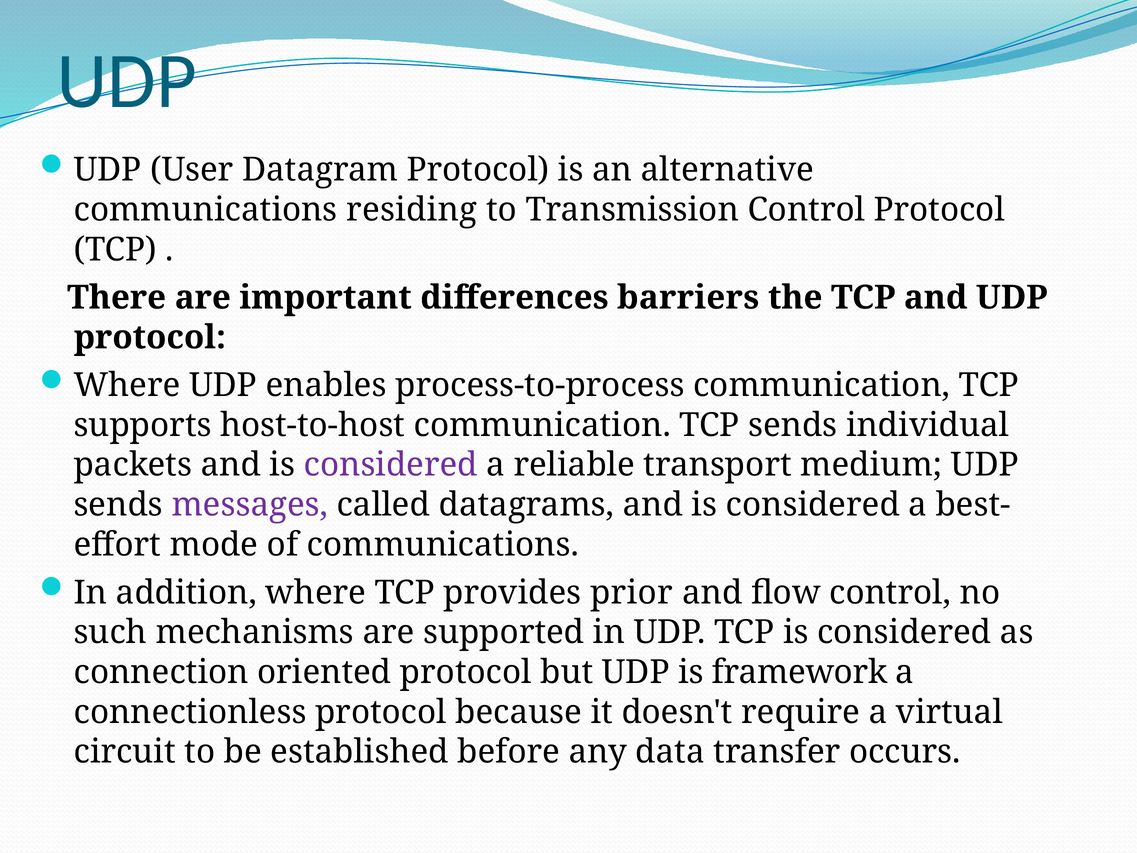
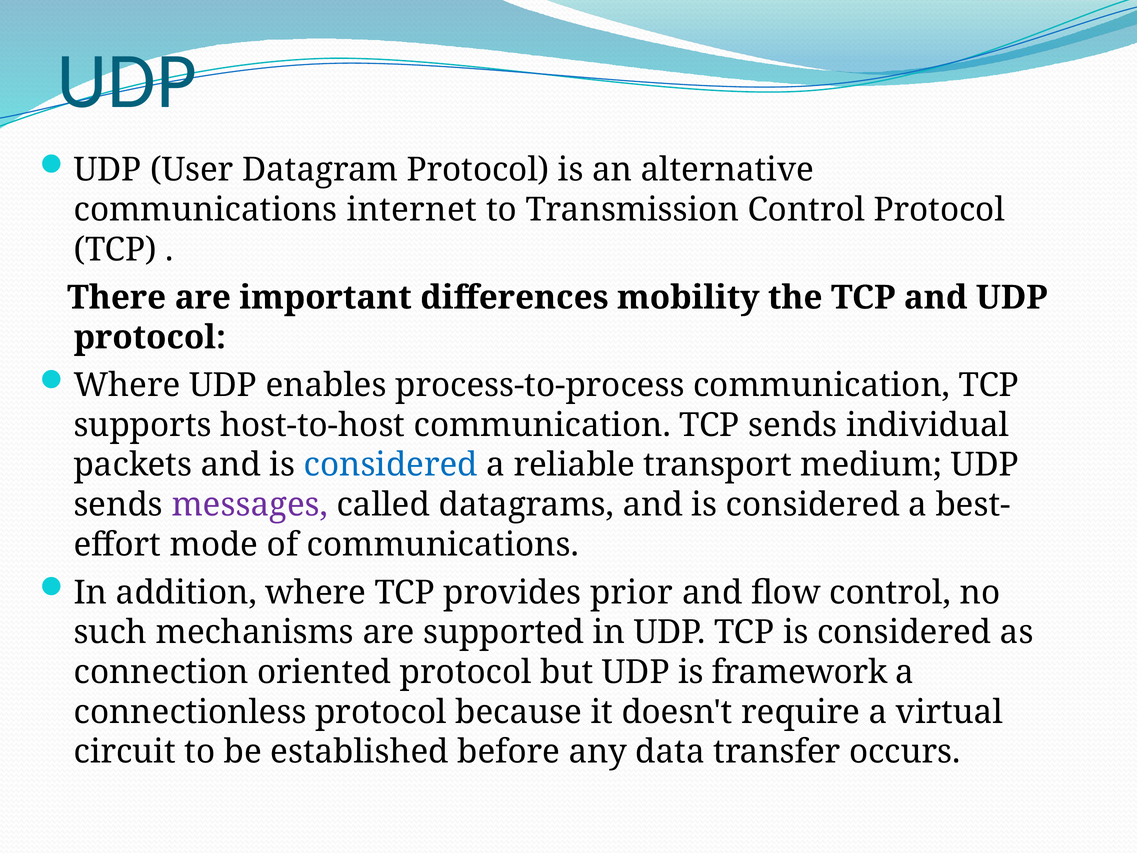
residing: residing -> internet
barriers: barriers -> mobility
considered at (391, 465) colour: purple -> blue
